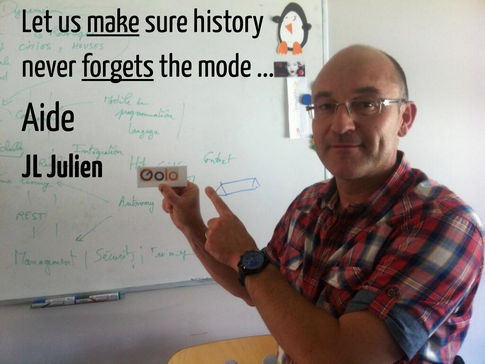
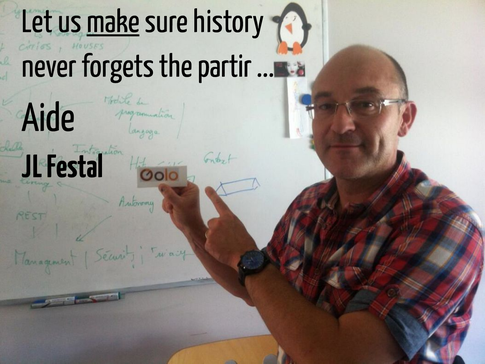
forgets underline: present -> none
mode: mode -> partir
Julien: Julien -> Festal
